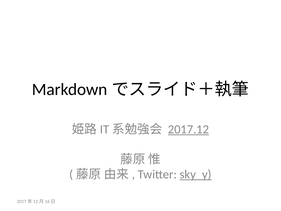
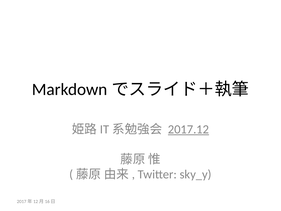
sky_y underline: present -> none
